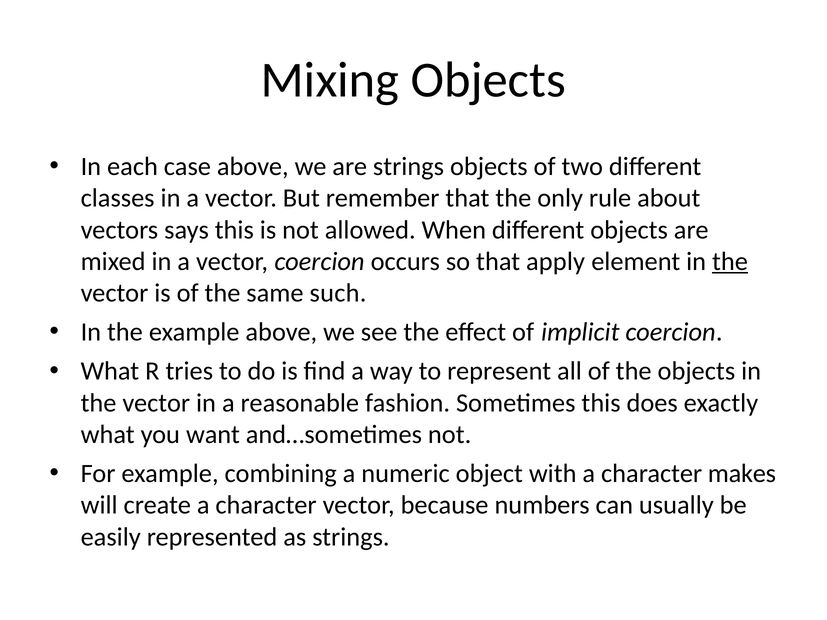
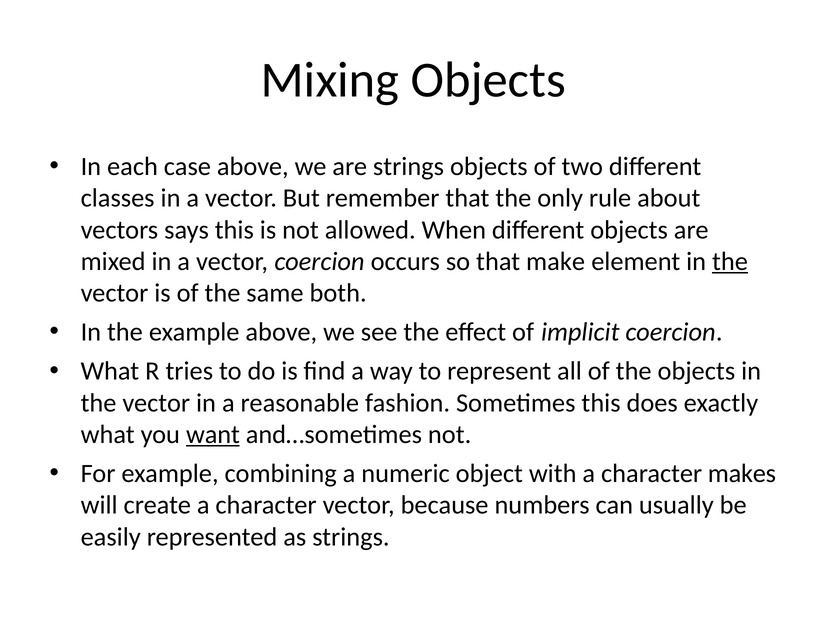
apply: apply -> make
such: such -> both
want underline: none -> present
